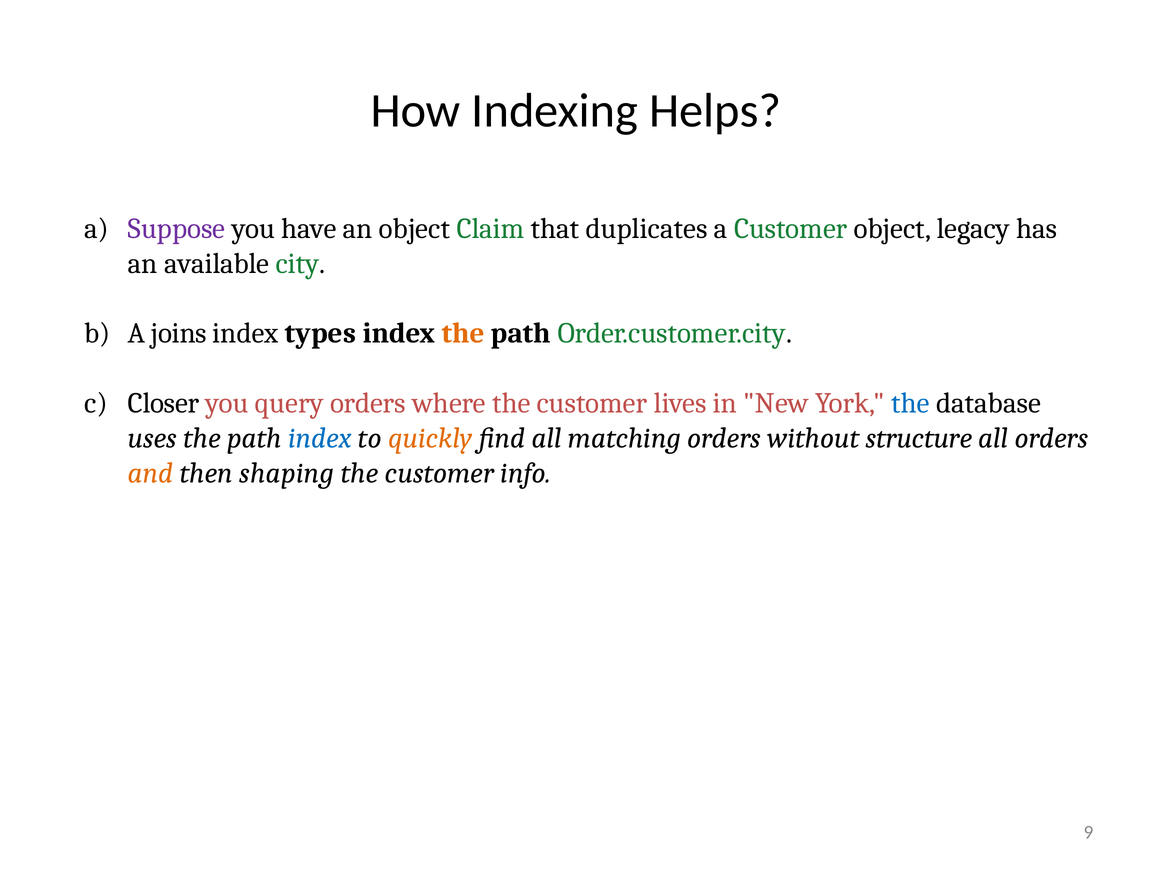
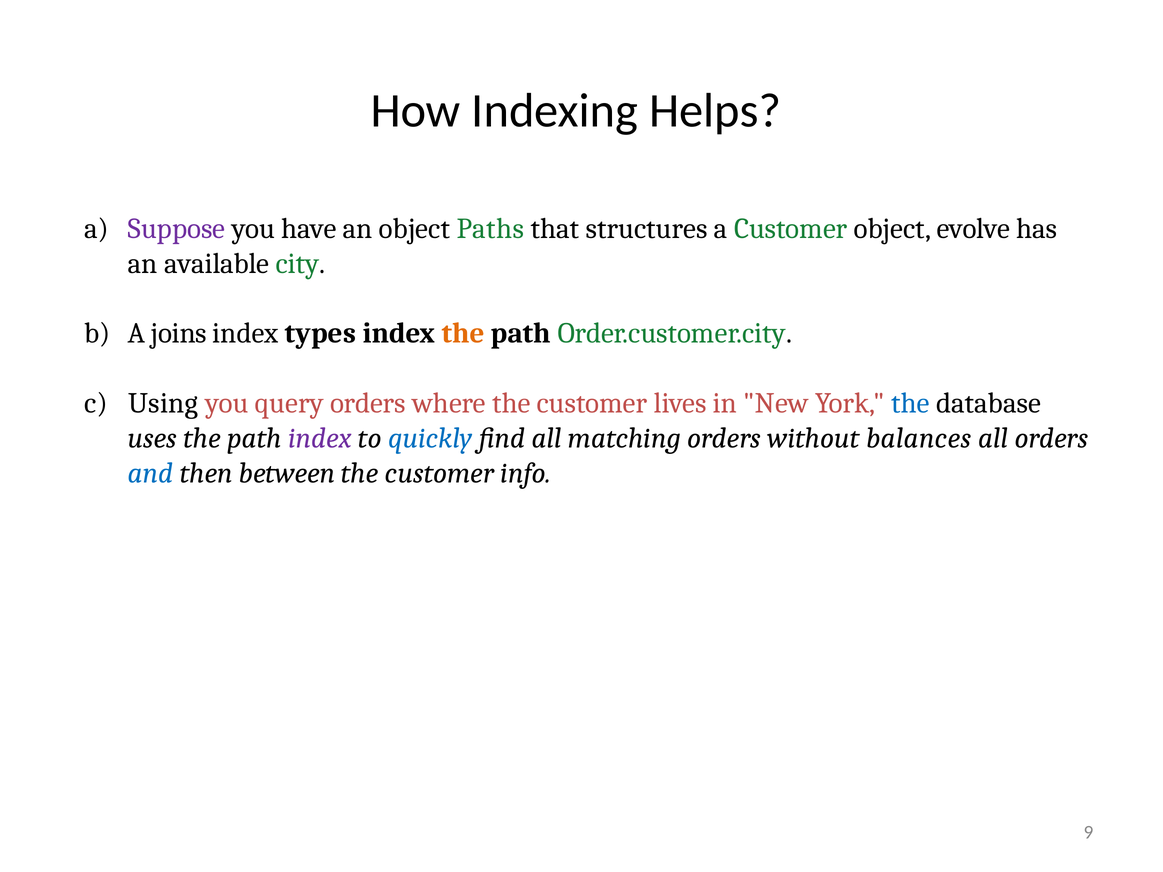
Claim: Claim -> Paths
duplicates: duplicates -> structures
legacy: legacy -> evolve
Closer: Closer -> Using
index at (320, 438) colour: blue -> purple
quickly colour: orange -> blue
structure: structure -> balances
and colour: orange -> blue
shaping: shaping -> between
